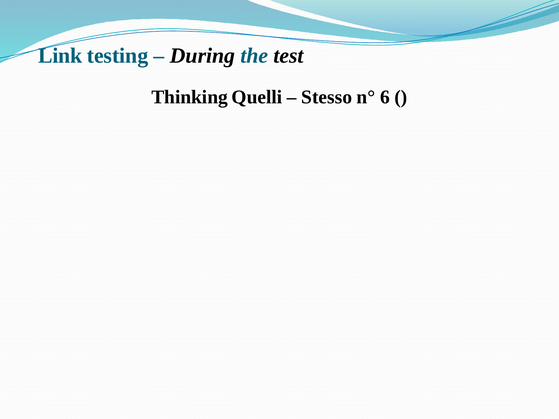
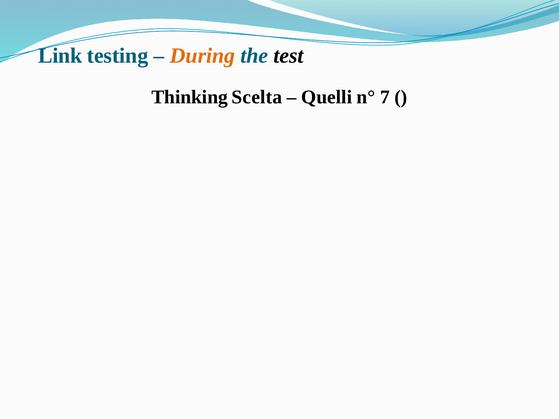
During colour: black -> orange
Quelli: Quelli -> Scelta
Stesso: Stesso -> Quelli
6: 6 -> 7
